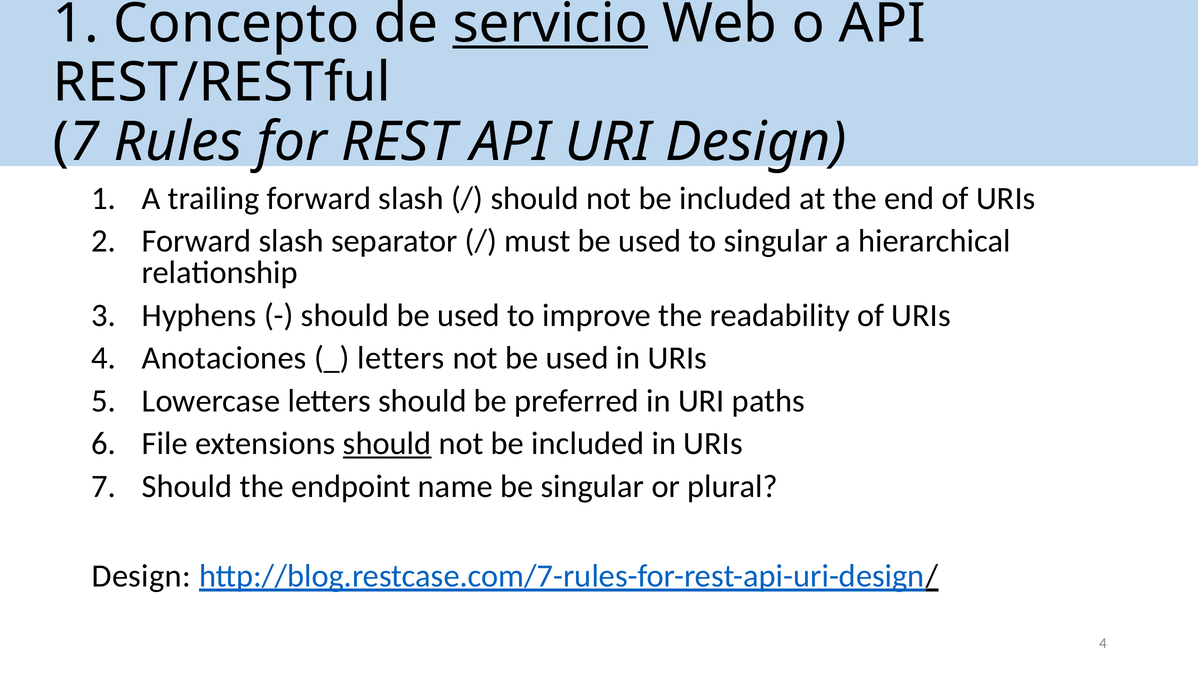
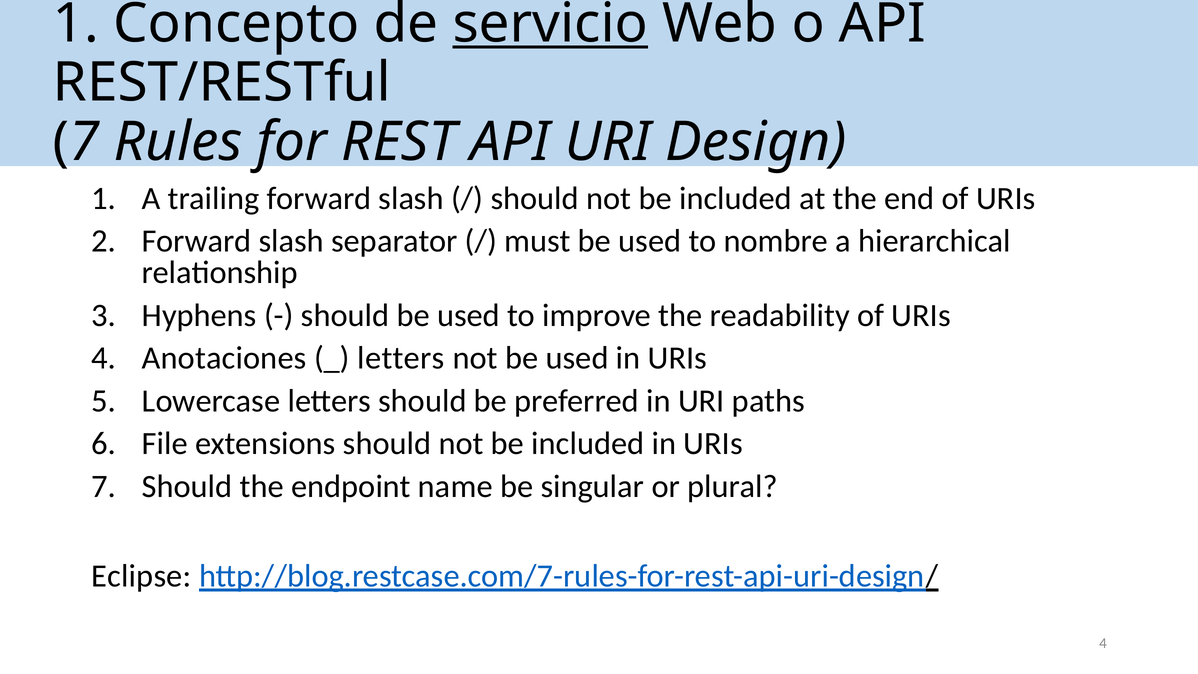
to singular: singular -> nombre
should at (387, 444) underline: present -> none
Design at (141, 576): Design -> Eclipse
